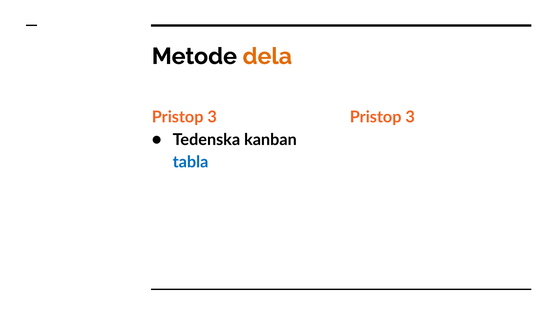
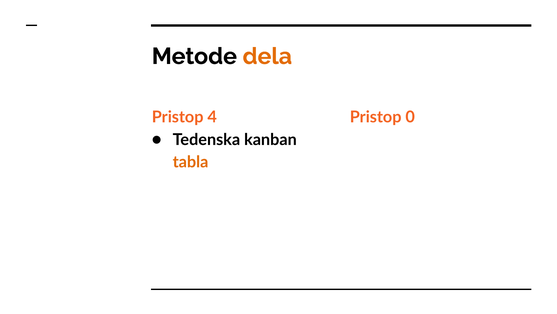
3 at (212, 117): 3 -> 4
3 at (410, 117): 3 -> 0
tabla colour: blue -> orange
